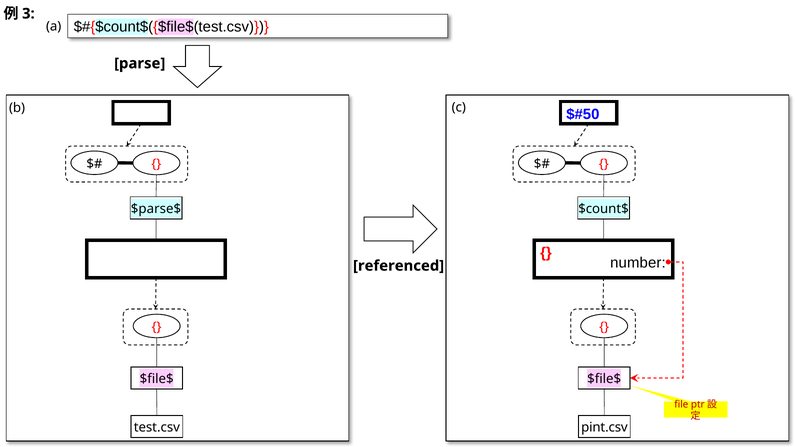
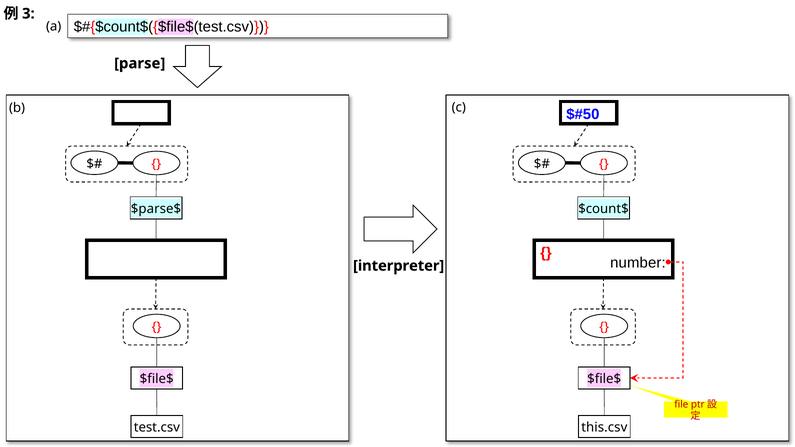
referenced: referenced -> interpreter
pint.csv: pint.csv -> this.csv
